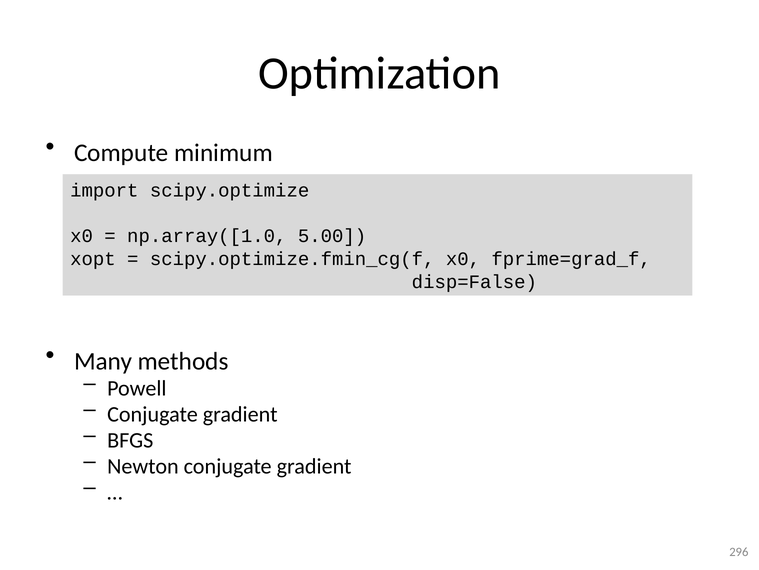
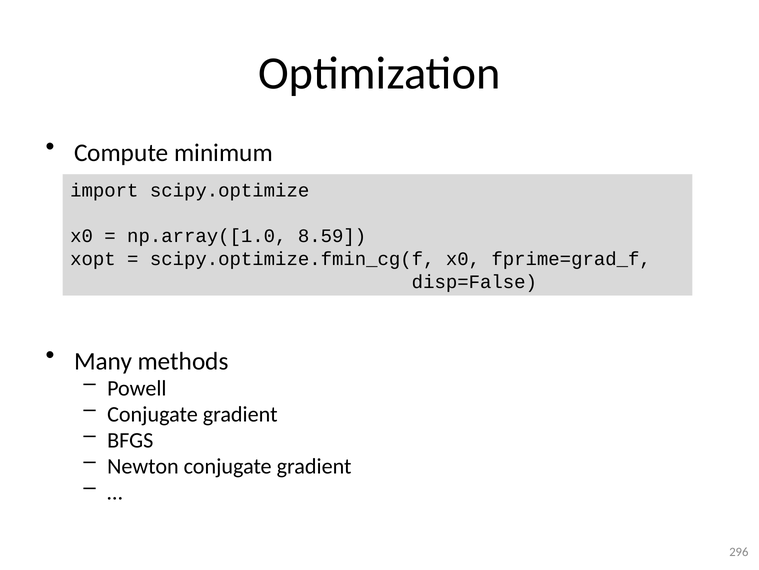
5.00: 5.00 -> 8.59
